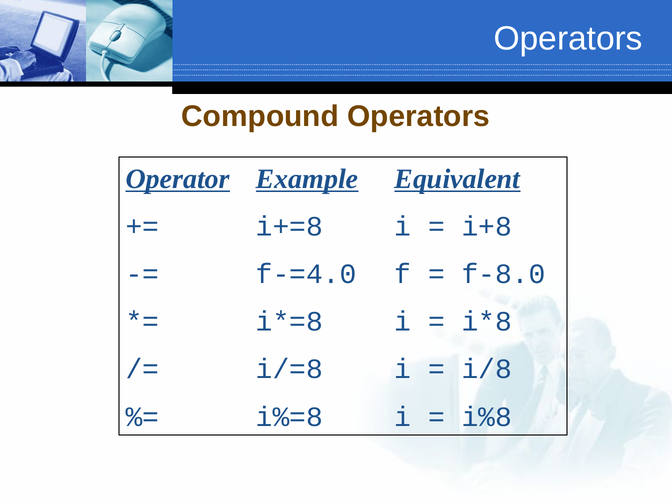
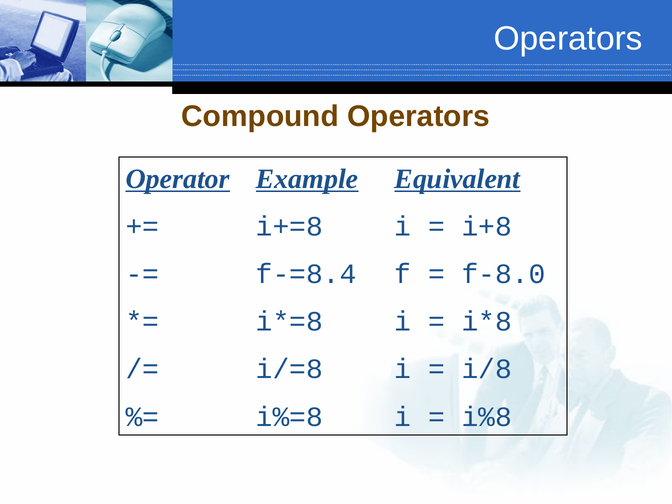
f-=4.0: f-=4.0 -> f-=8.4
